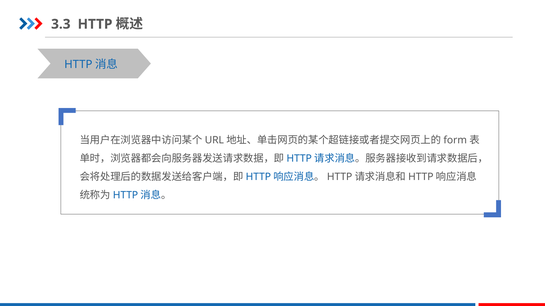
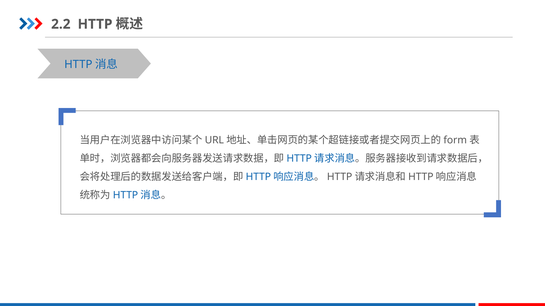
3.3: 3.3 -> 2.2
